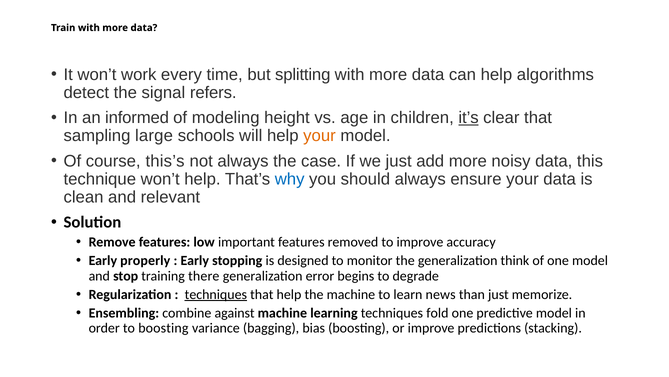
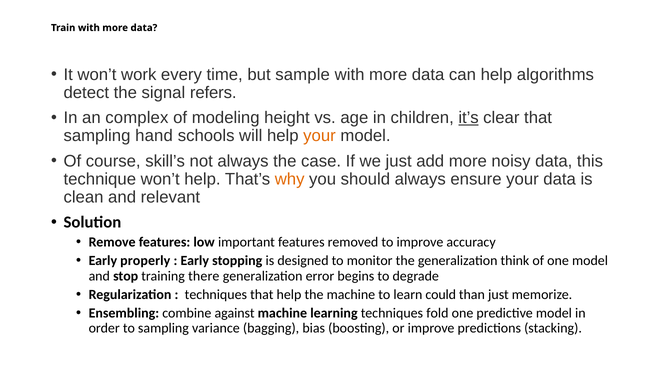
splitting: splitting -> sample
informed: informed -> complex
large: large -> hand
this’s: this’s -> skill’s
why colour: blue -> orange
techniques at (216, 294) underline: present -> none
news: news -> could
to boosting: boosting -> sampling
